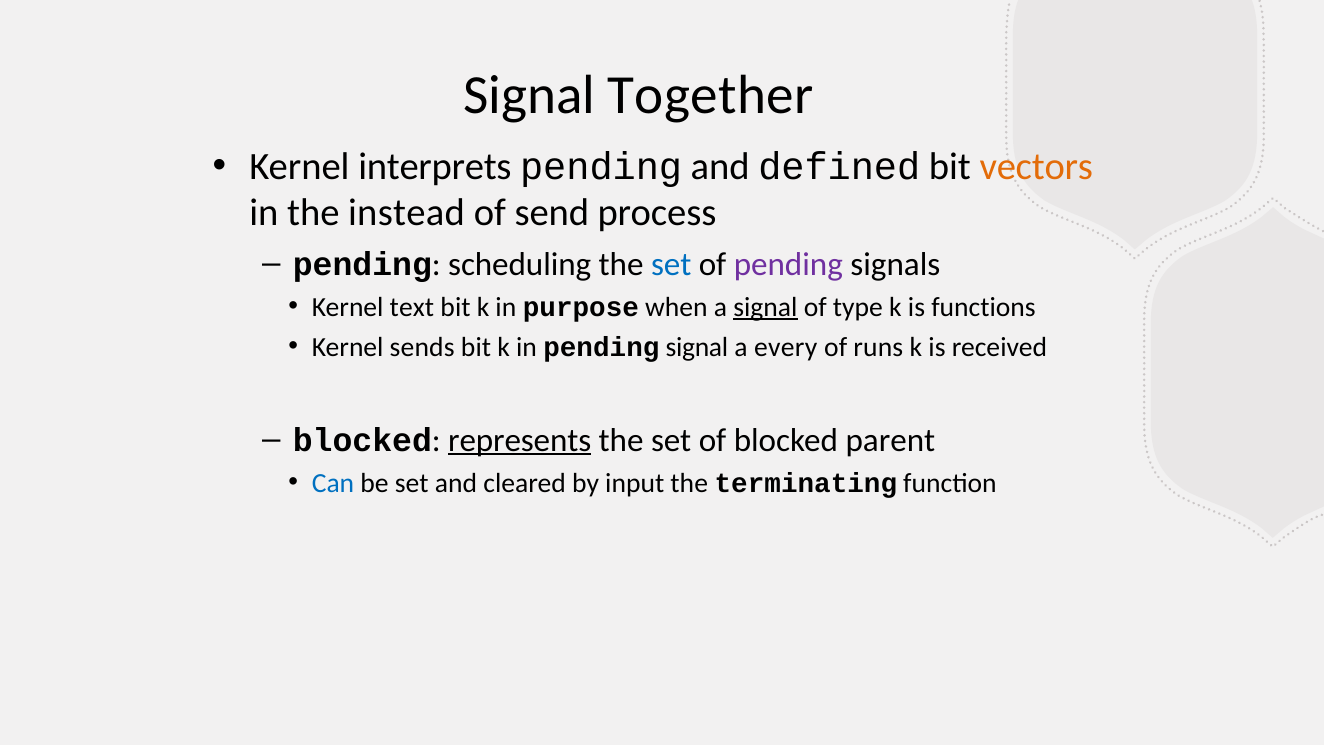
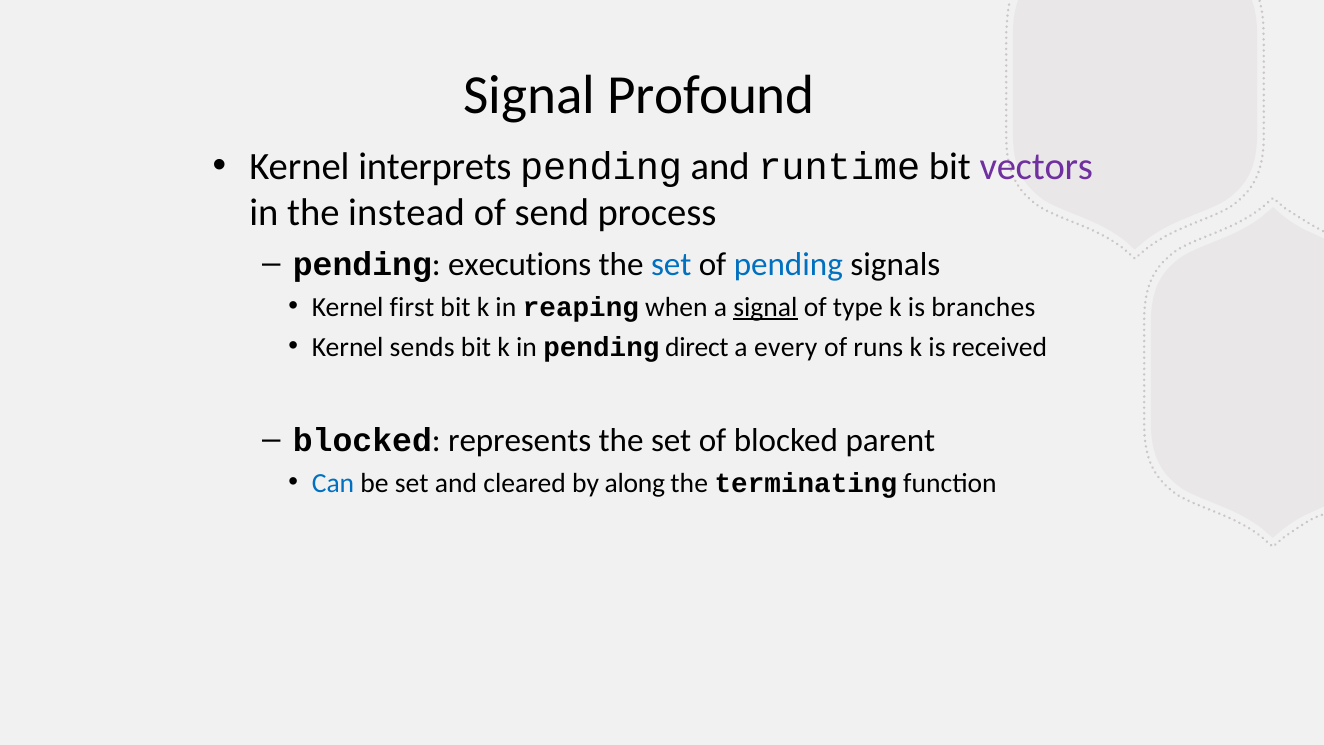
Together: Together -> Profound
defined: defined -> runtime
vectors colour: orange -> purple
scheduling: scheduling -> executions
pending at (788, 264) colour: purple -> blue
text: text -> first
purpose: purpose -> reaping
functions: functions -> branches
pending signal: signal -> direct
represents underline: present -> none
input: input -> along
